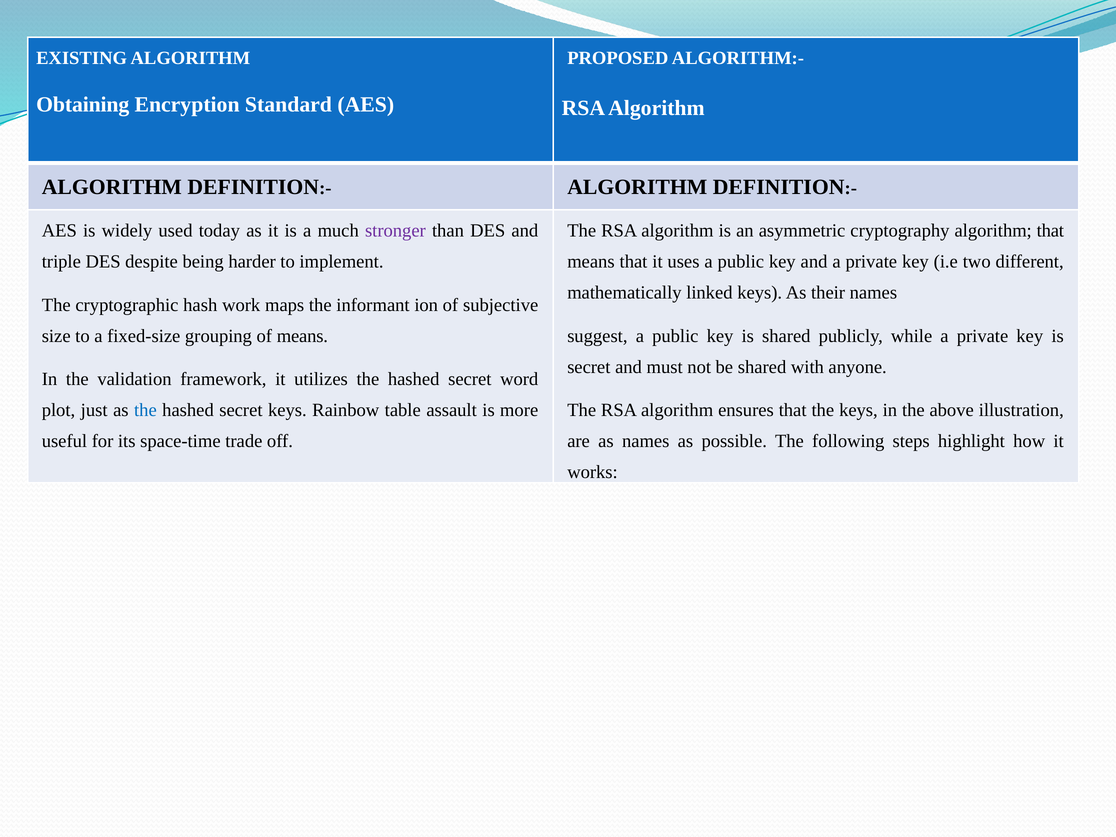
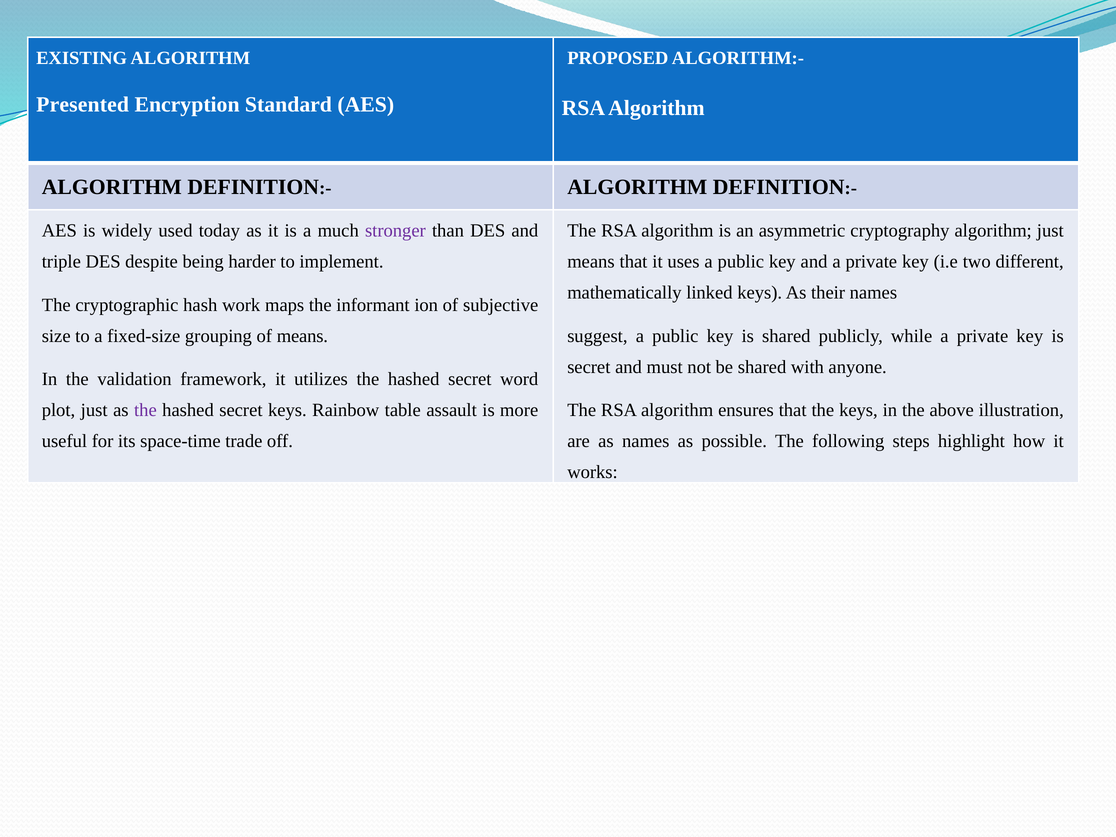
Obtaining: Obtaining -> Presented
algorithm that: that -> just
the at (145, 410) colour: blue -> purple
